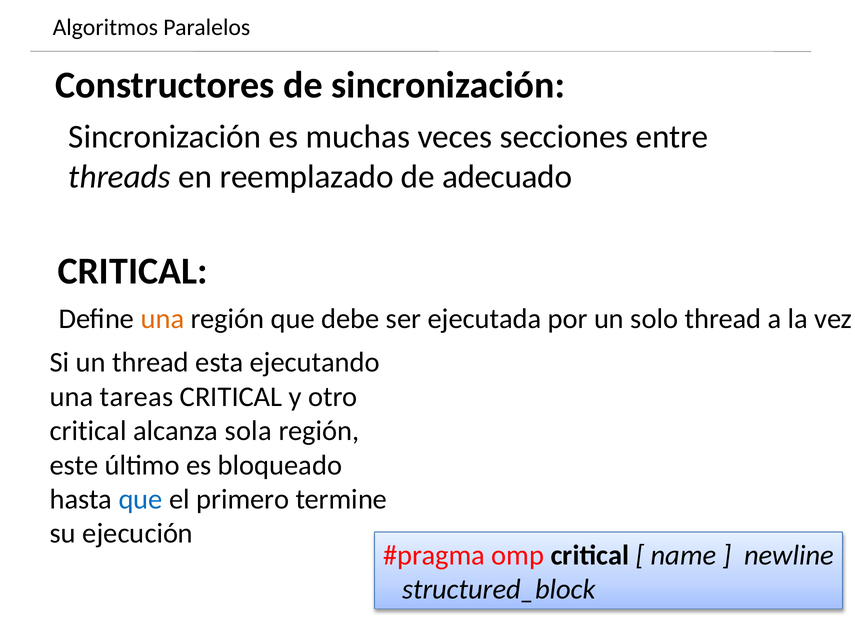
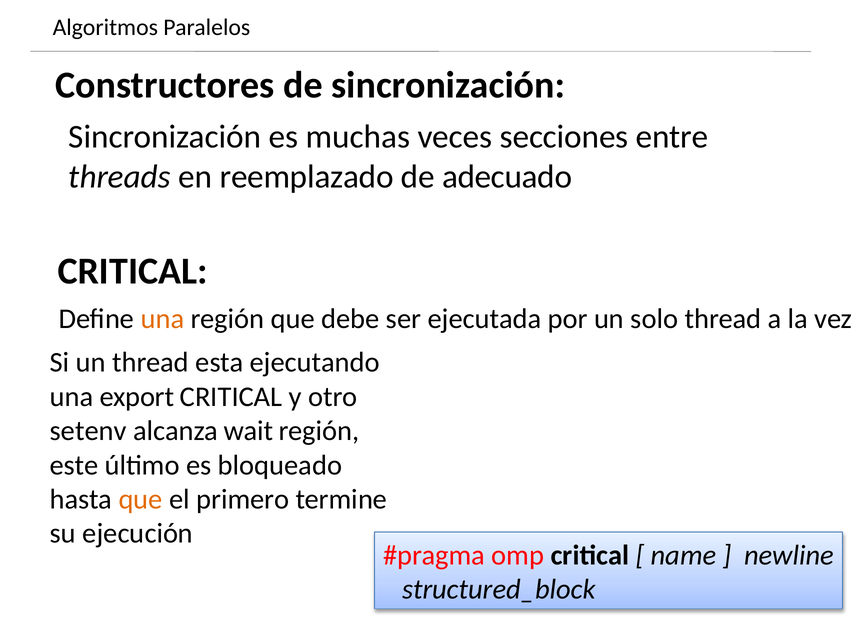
tareas: tareas -> export
critical at (88, 431): critical -> setenv
sola: sola -> wait
que at (141, 500) colour: blue -> orange
